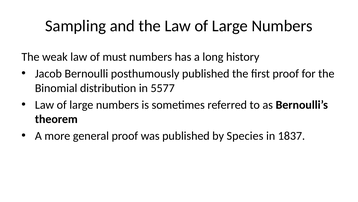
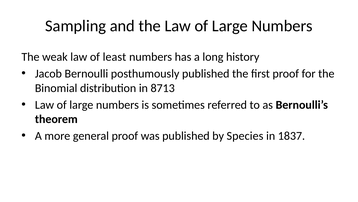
must: must -> least
5577: 5577 -> 8713
